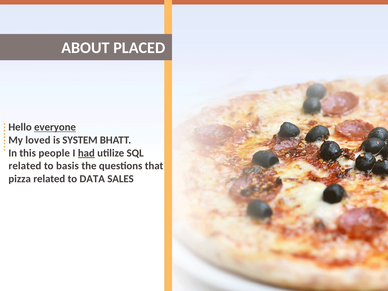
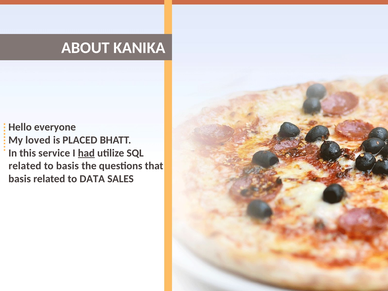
PLACED: PLACED -> KANIKA
everyone underline: present -> none
SYSTEM: SYSTEM -> PLACED
people: people -> service
pizza at (20, 179): pizza -> basis
